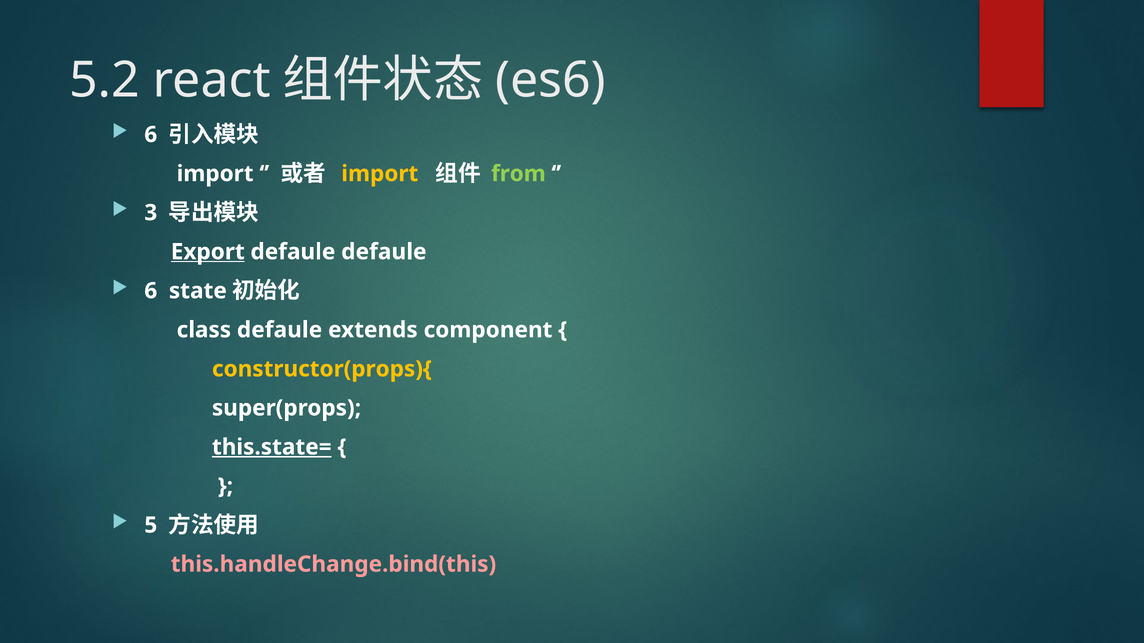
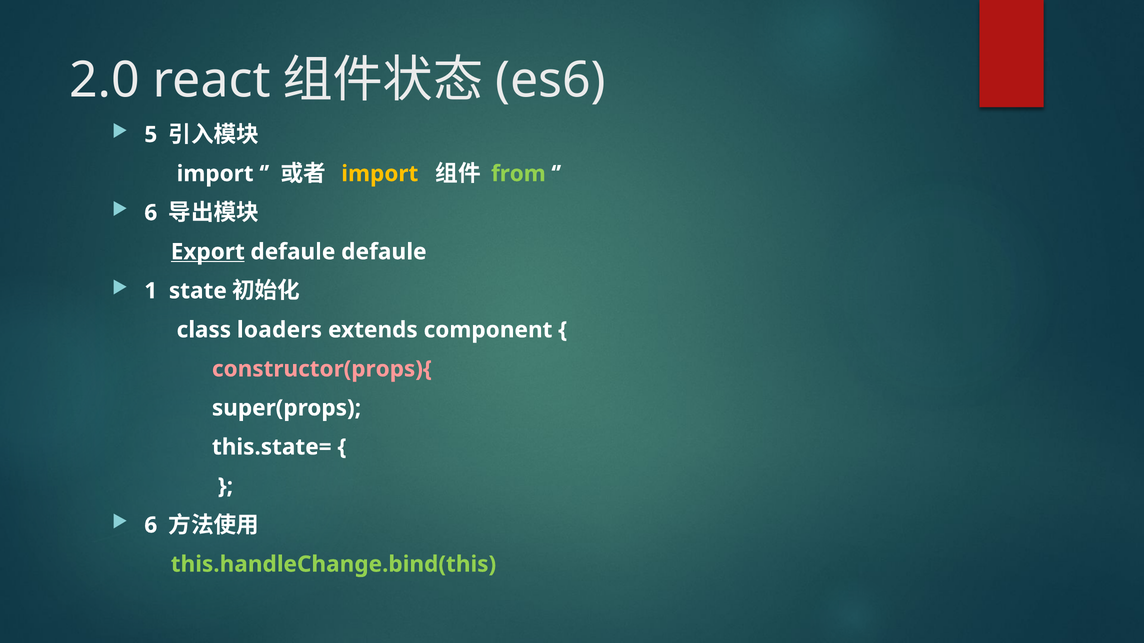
5.2: 5.2 -> 2.0
6 at (151, 135): 6 -> 5
3 at (151, 213): 3 -> 6
6 at (151, 291): 6 -> 1
class defaule: defaule -> loaders
constructor(props){ colour: yellow -> pink
this.state= underline: present -> none
5 at (151, 526): 5 -> 6
this.handleChange.bind(this colour: pink -> light green
